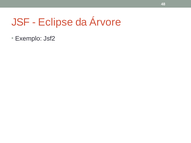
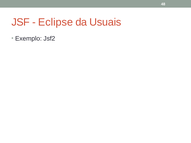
Árvore: Árvore -> Usuais
